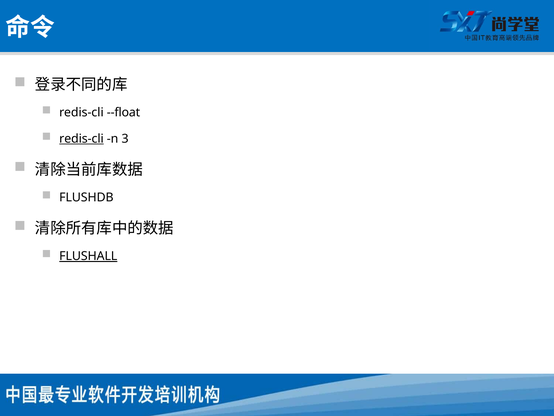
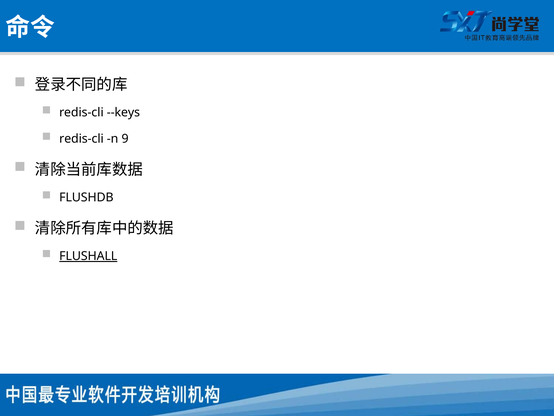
--float: --float -> --keys
redis-cli at (81, 138) underline: present -> none
3: 3 -> 9
